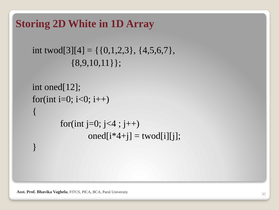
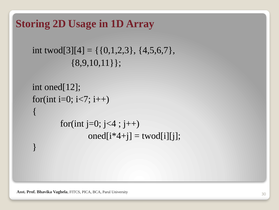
White: White -> Usage
i<0: i<0 -> i<7
